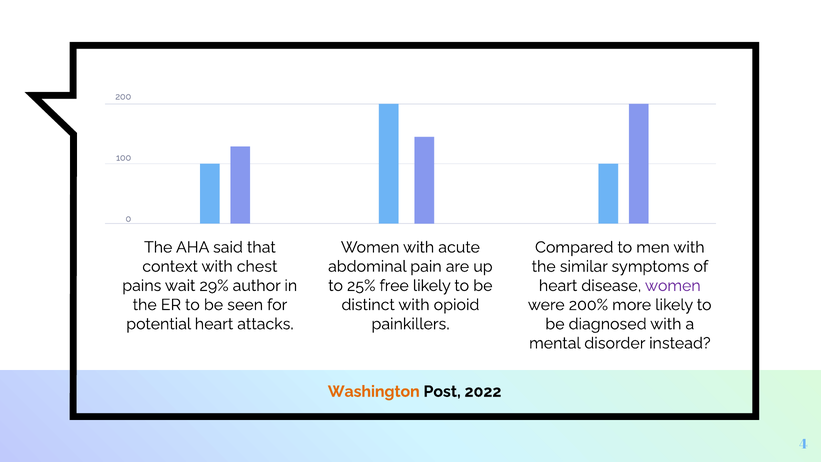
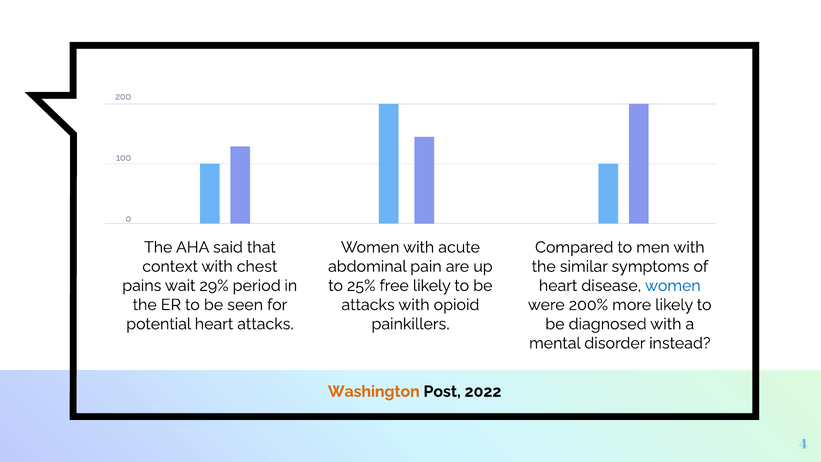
author: author -> period
women at (673, 286) colour: purple -> blue
distinct at (368, 305): distinct -> attacks
